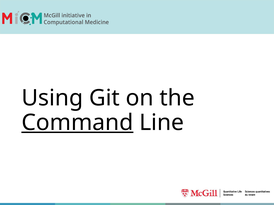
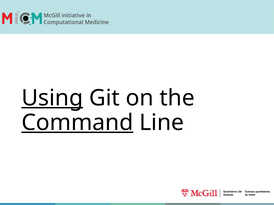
Using underline: none -> present
